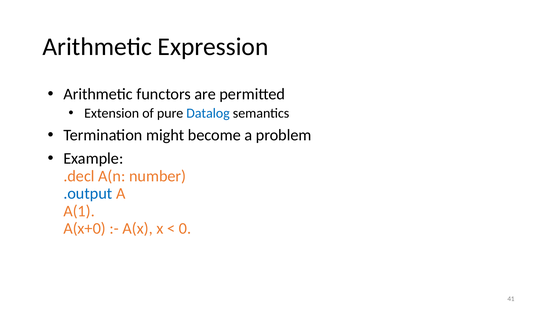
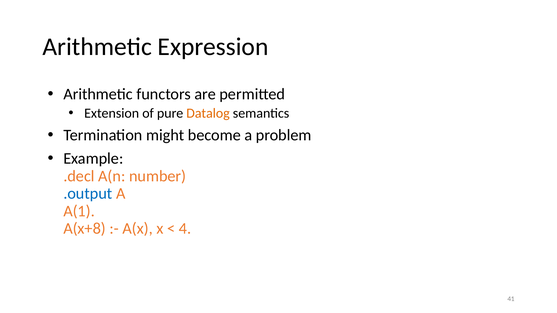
Datalog colour: blue -> orange
A(x+0: A(x+0 -> A(x+8
0: 0 -> 4
